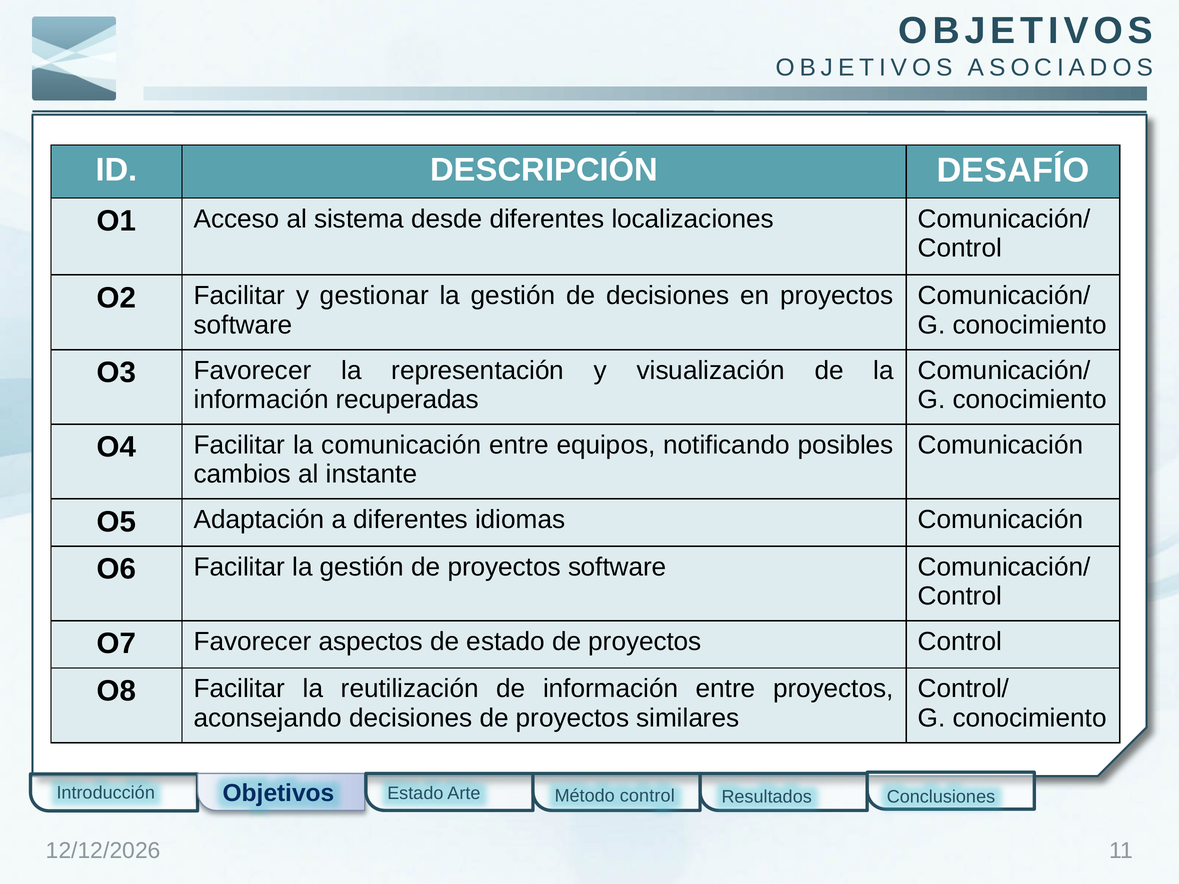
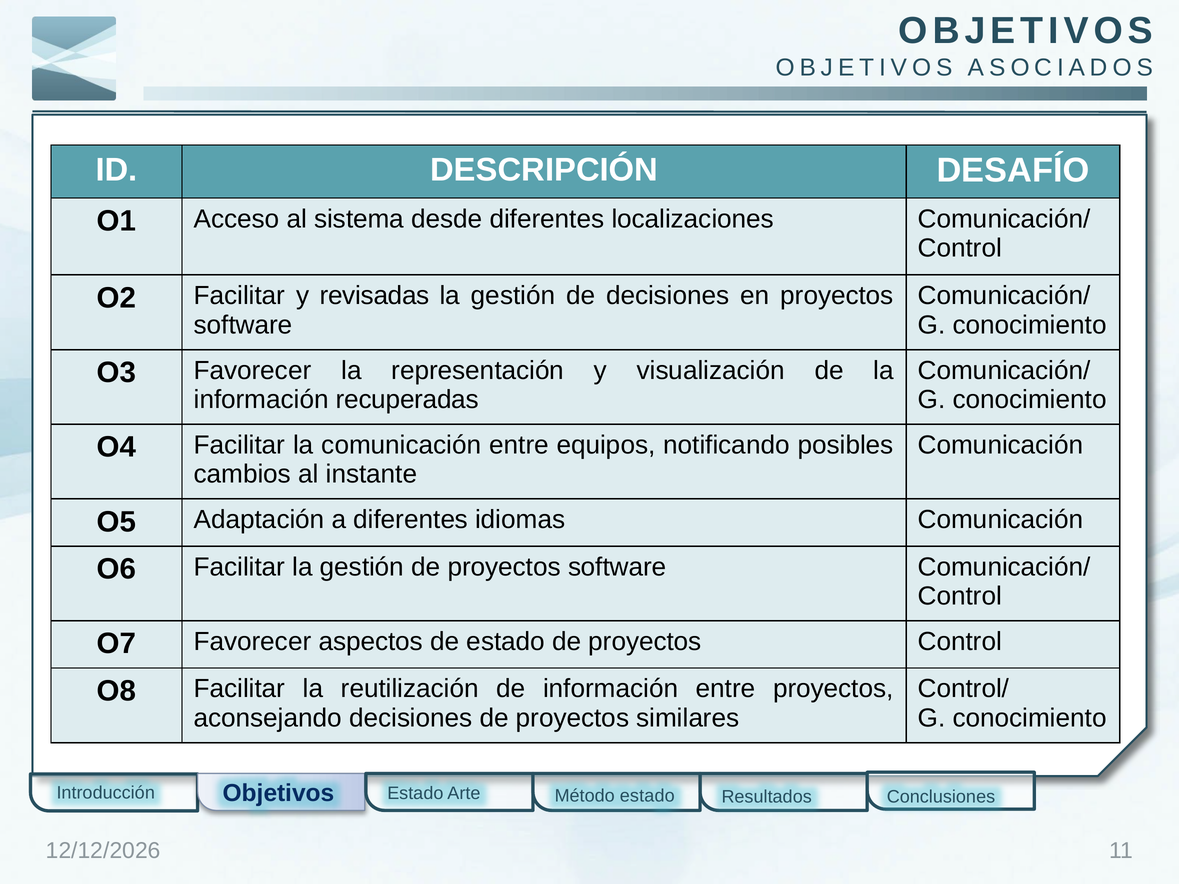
gestionar: gestionar -> revisadas
Método control: control -> estado
